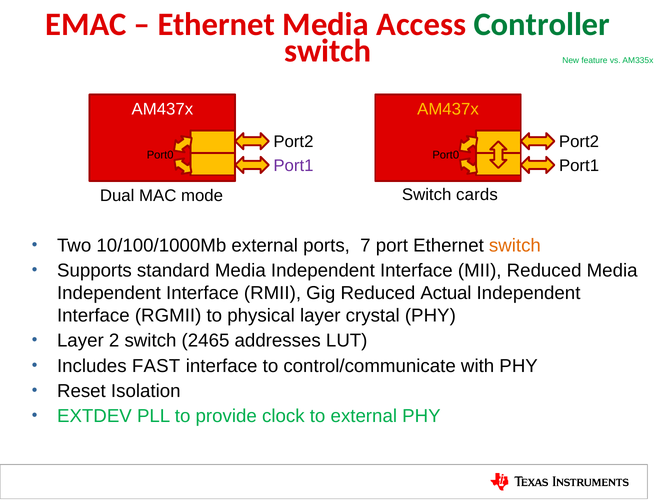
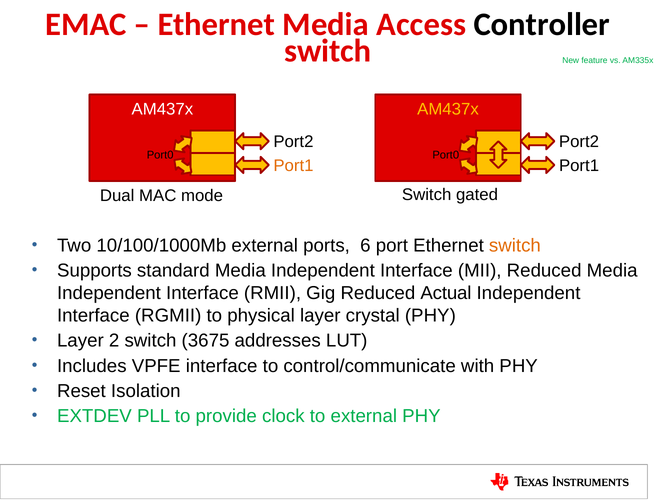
Controller colour: green -> black
Port1 at (293, 166) colour: purple -> orange
cards: cards -> gated
7: 7 -> 6
2465: 2465 -> 3675
FAST: FAST -> VPFE
